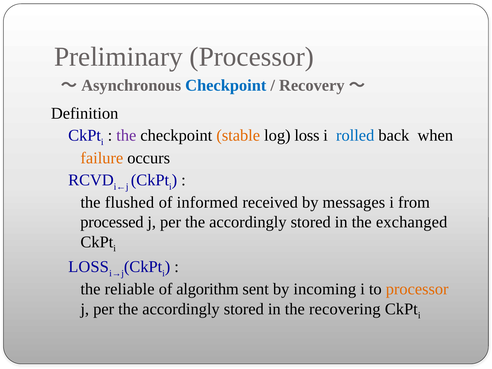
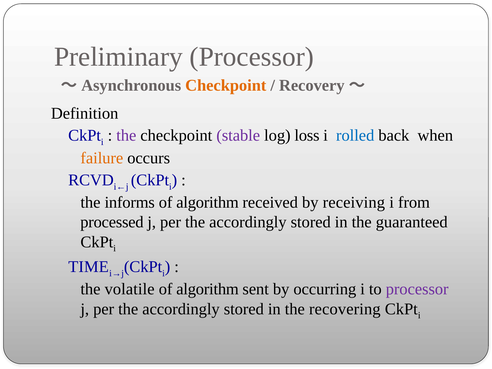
Checkpoint at (226, 86) colour: blue -> orange
stable colour: orange -> purple
flushed: flushed -> informs
informed at (207, 203): informed -> algorithm
messages: messages -> receiving
exchanged: exchanged -> guaranteed
LOSS at (89, 267): LOSS -> TIME
reliable: reliable -> volatile
incoming: incoming -> occurring
processor at (417, 289) colour: orange -> purple
